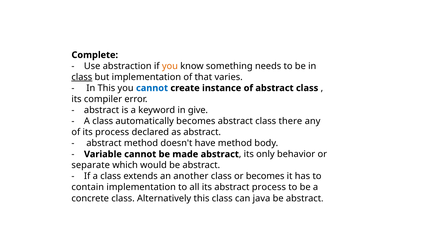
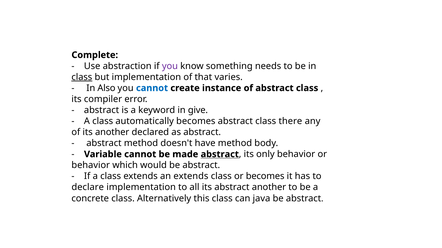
you at (170, 66) colour: orange -> purple
In This: This -> Also
its process: process -> another
abstract at (220, 155) underline: none -> present
separate at (91, 166): separate -> behavior
an another: another -> extends
contain: contain -> declare
abstract process: process -> another
